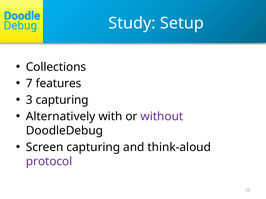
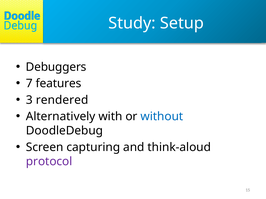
Collections: Collections -> Debuggers
3 capturing: capturing -> rendered
without colour: purple -> blue
